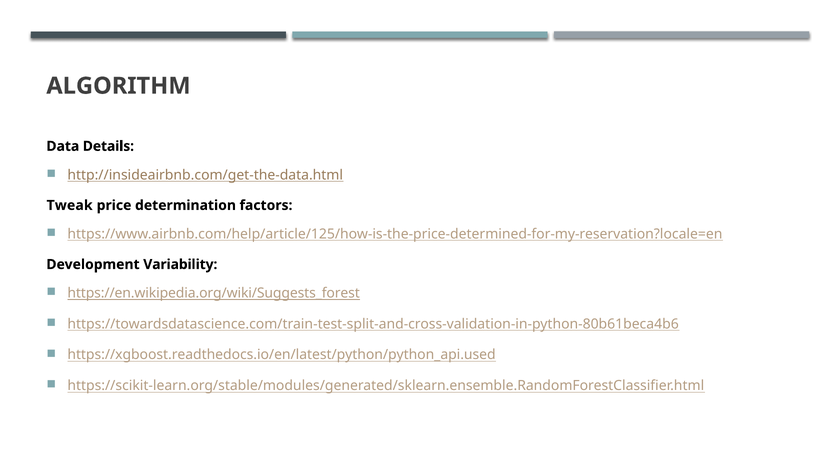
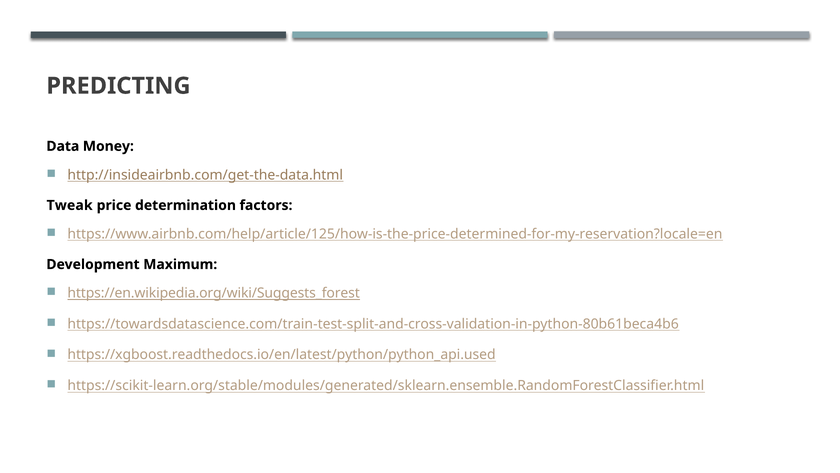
ALGORITHM: ALGORITHM -> PREDICTING
Details: Details -> Money
Variability: Variability -> Maximum
